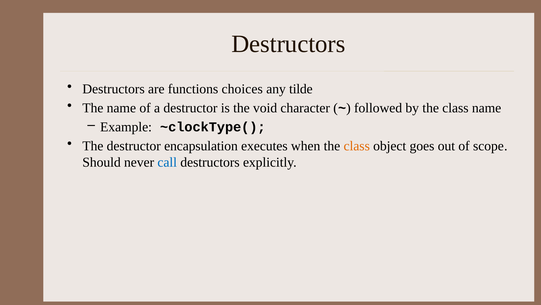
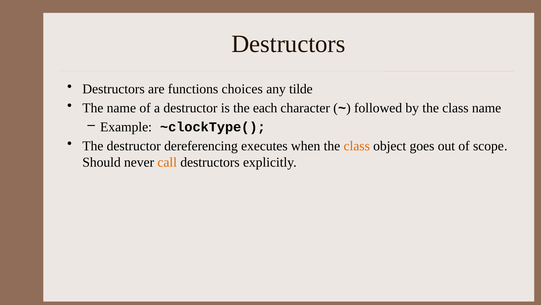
void: void -> each
encapsulation: encapsulation -> dereferencing
call colour: blue -> orange
